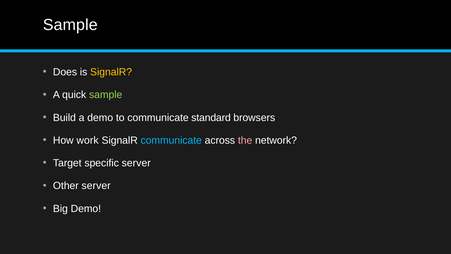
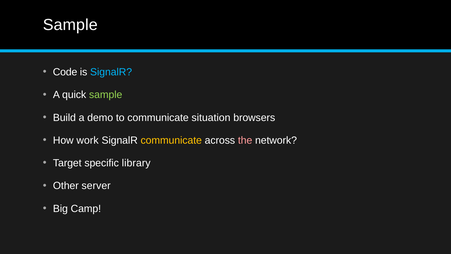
Does: Does -> Code
SignalR at (111, 72) colour: yellow -> light blue
standard: standard -> situation
communicate at (171, 140) colour: light blue -> yellow
specific server: server -> library
Big Demo: Demo -> Camp
